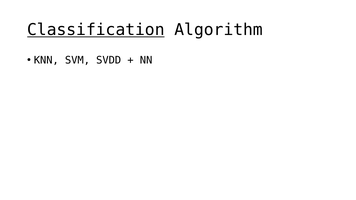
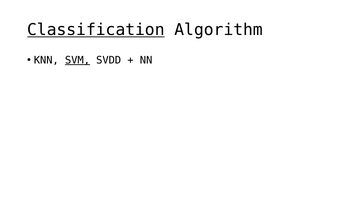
SVM underline: none -> present
